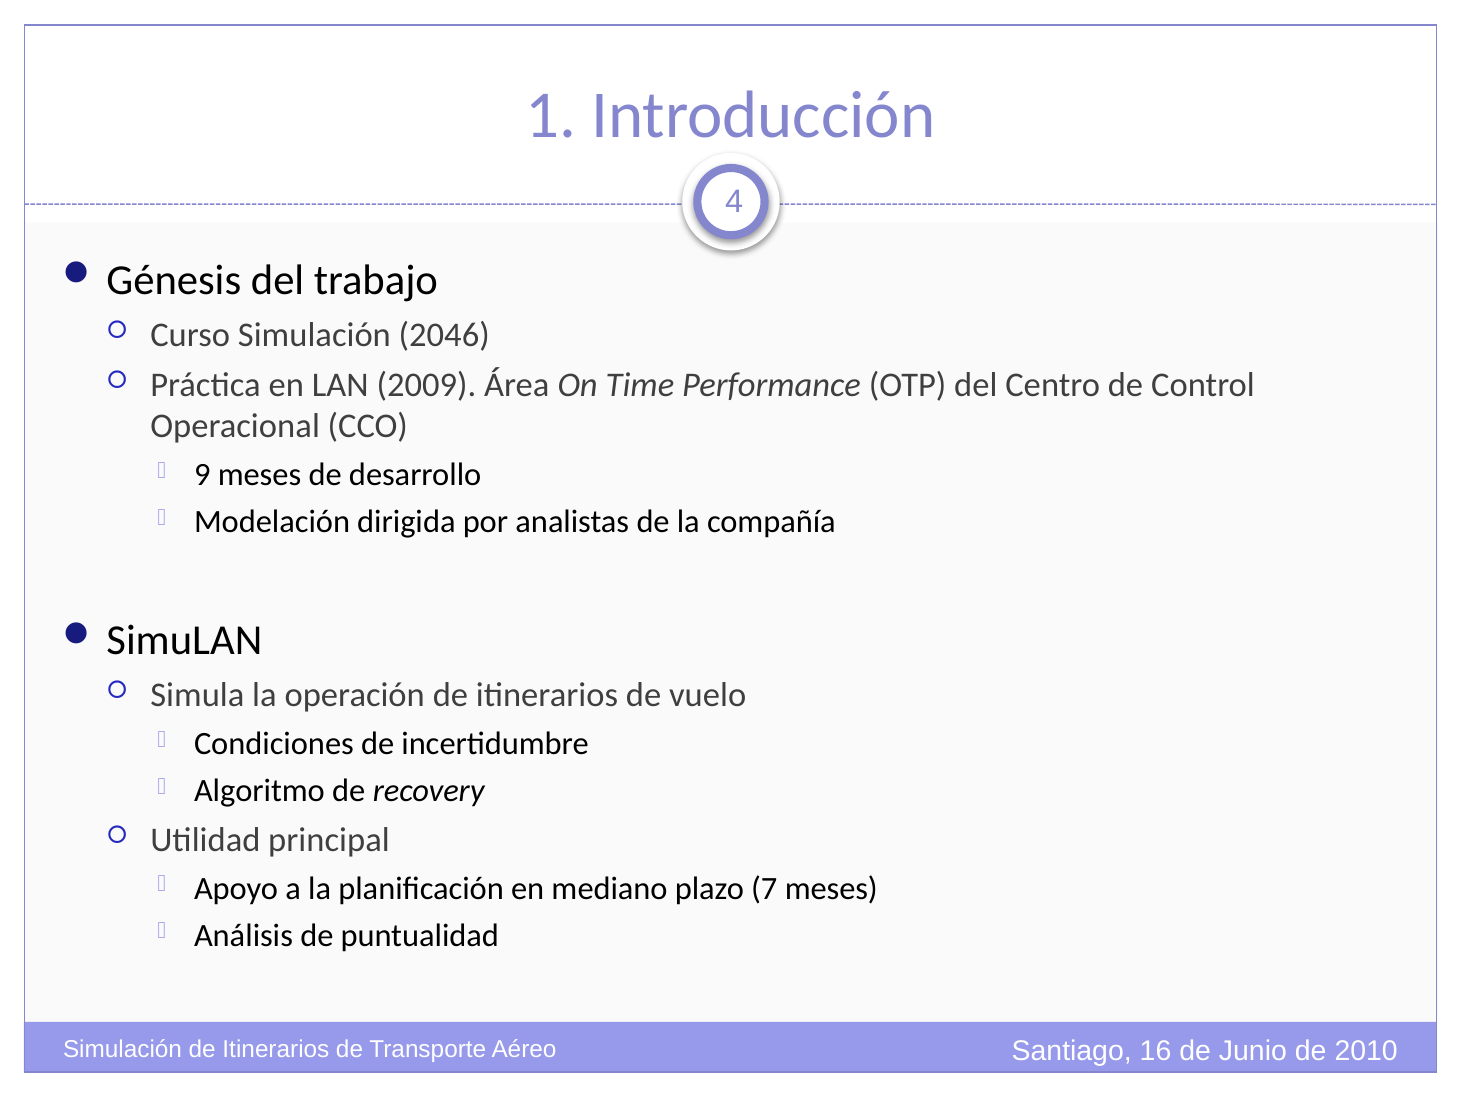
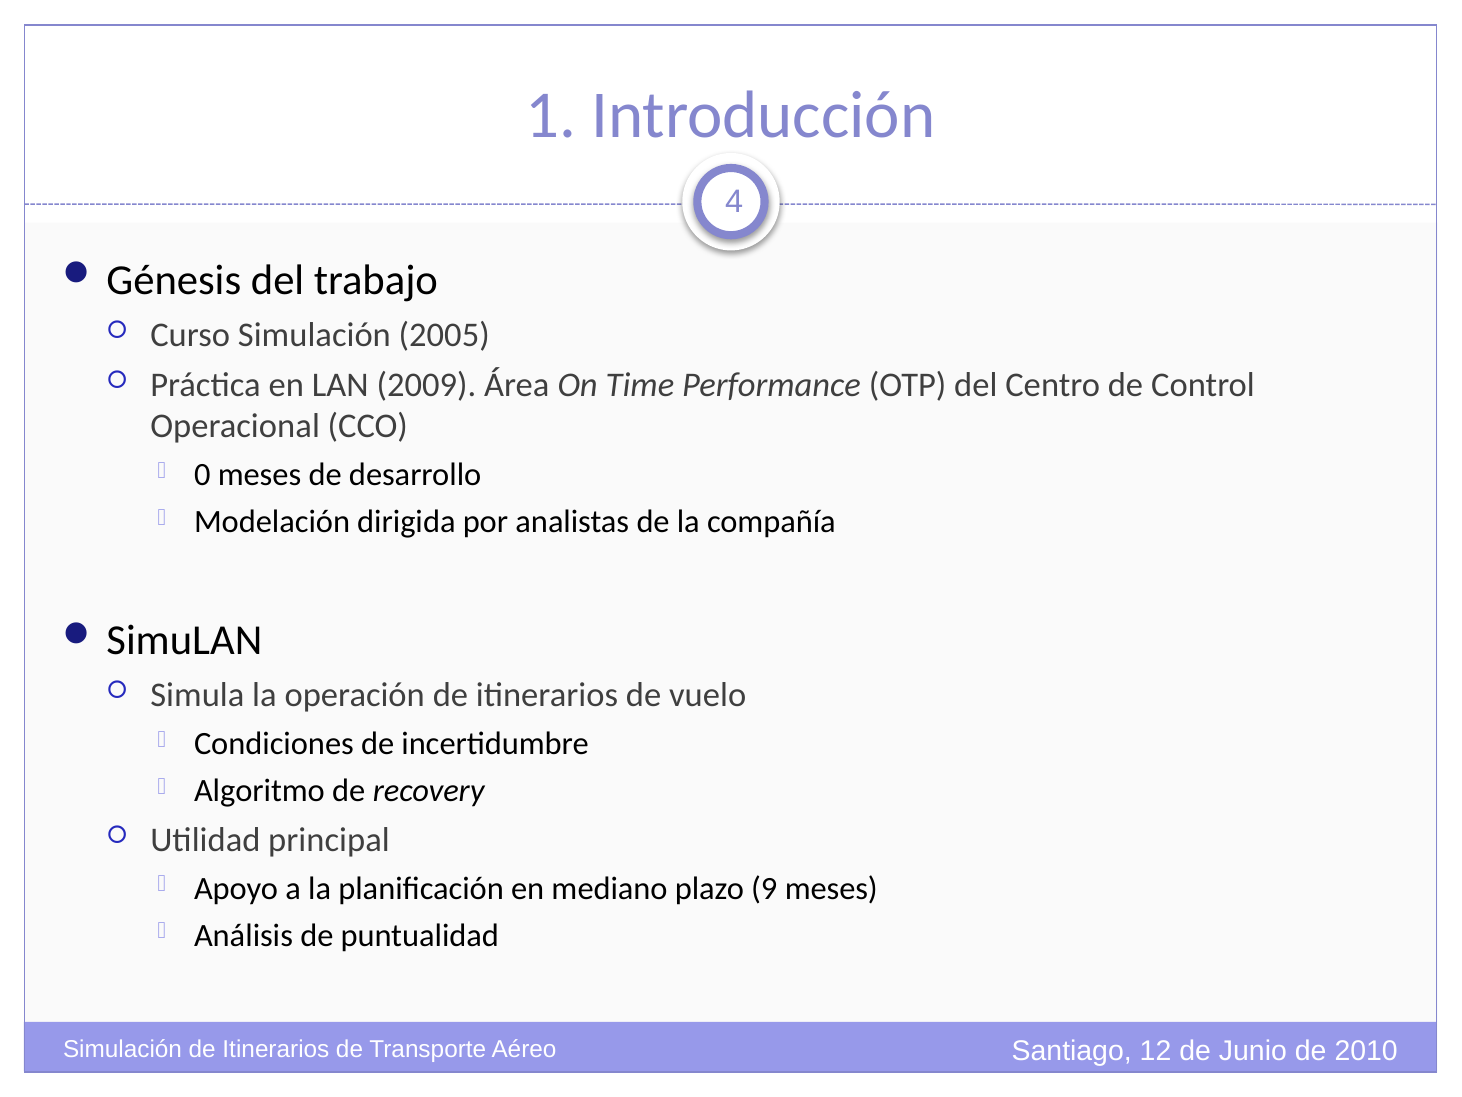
2046: 2046 -> 2005
9: 9 -> 0
7: 7 -> 9
16: 16 -> 12
